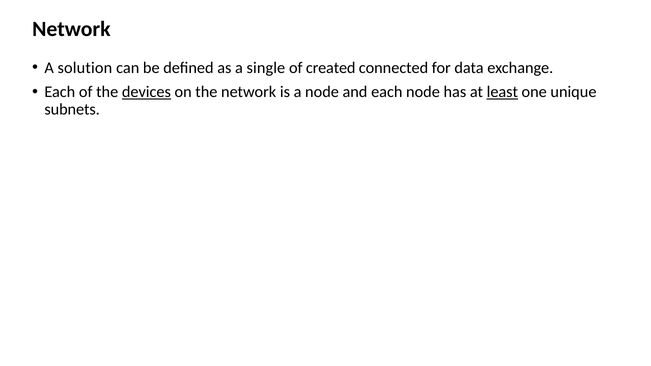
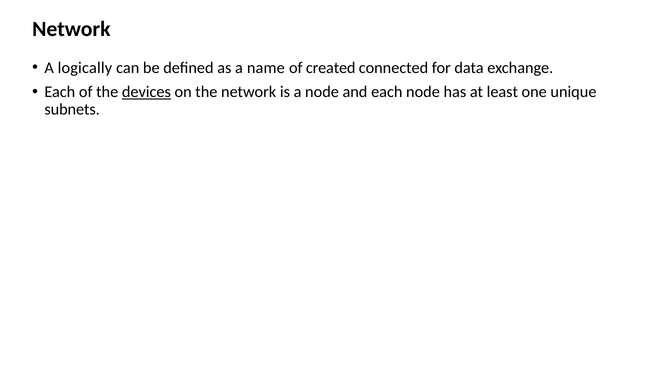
solution: solution -> logically
single: single -> name
least underline: present -> none
